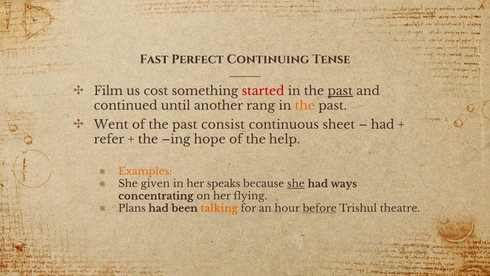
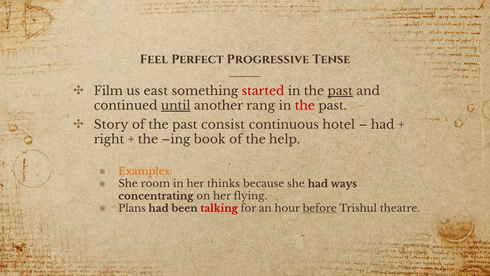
Fast: Fast -> Feel
Continuing: Continuing -> Progressive
cost: cost -> east
until underline: none -> present
the at (305, 106) colour: orange -> red
Went: Went -> Story
sheet: sheet -> hotel
refer: refer -> right
hope: hope -> book
given: given -> room
speaks: speaks -> thinks
she at (296, 184) underline: present -> none
talking colour: orange -> red
